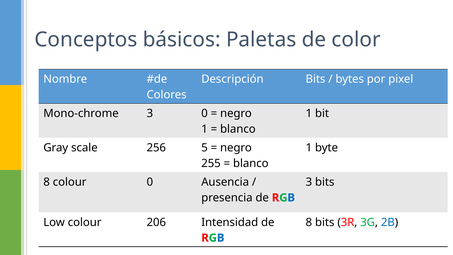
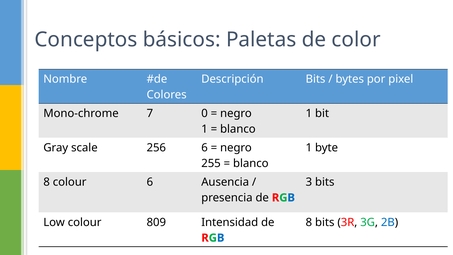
Mono-chrome 3: 3 -> 7
256 5: 5 -> 6
colour 0: 0 -> 6
206: 206 -> 809
